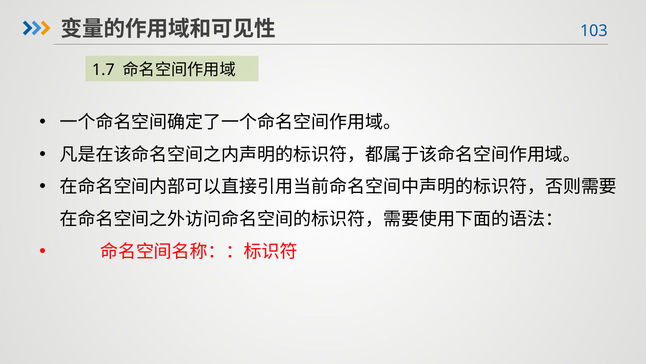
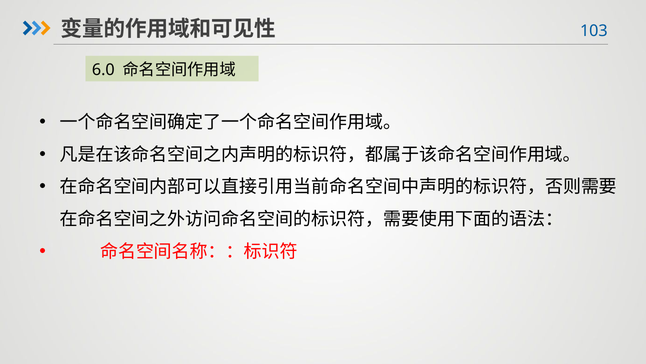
1.7: 1.7 -> 6.0
